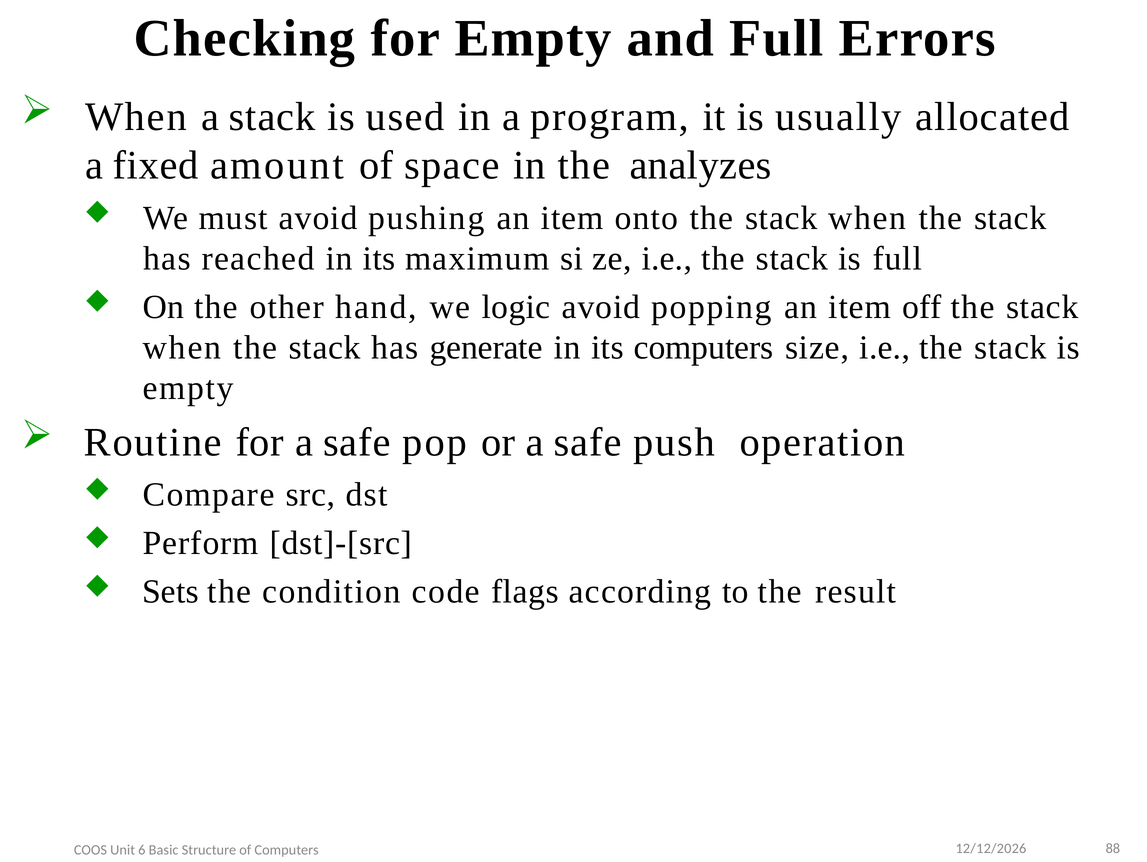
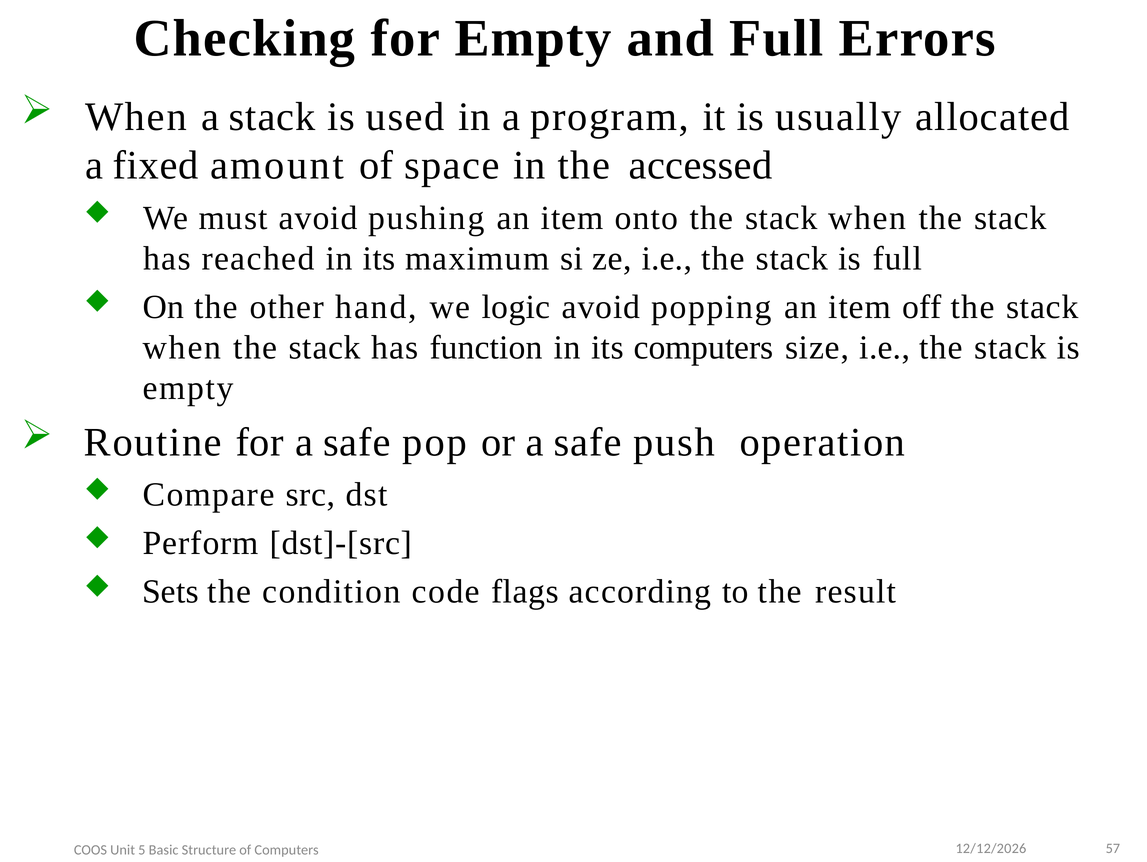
analyzes: analyzes -> accessed
generate: generate -> function
88: 88 -> 57
6: 6 -> 5
